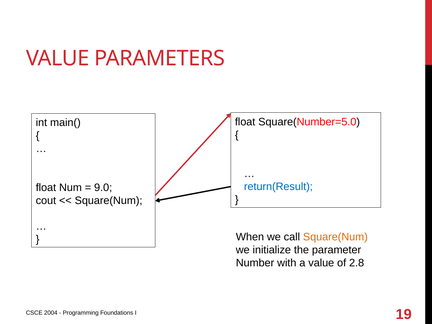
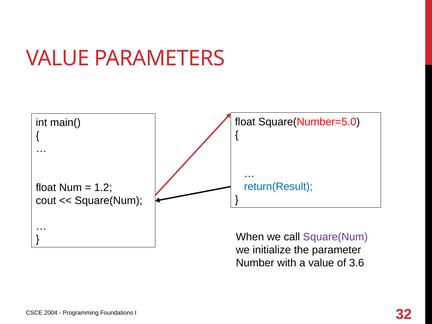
9.0: 9.0 -> 1.2
Square(Num at (335, 237) colour: orange -> purple
2.8: 2.8 -> 3.6
19: 19 -> 32
